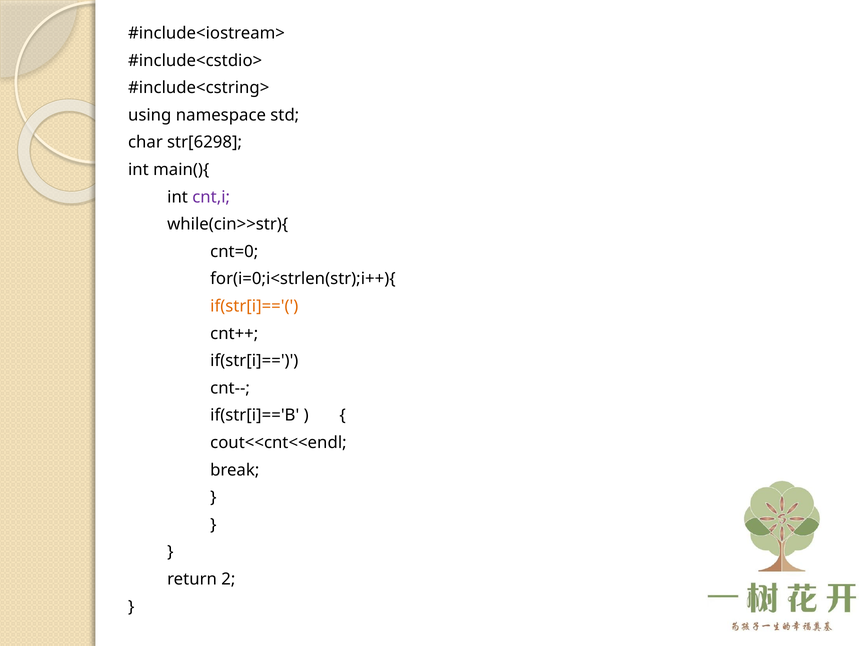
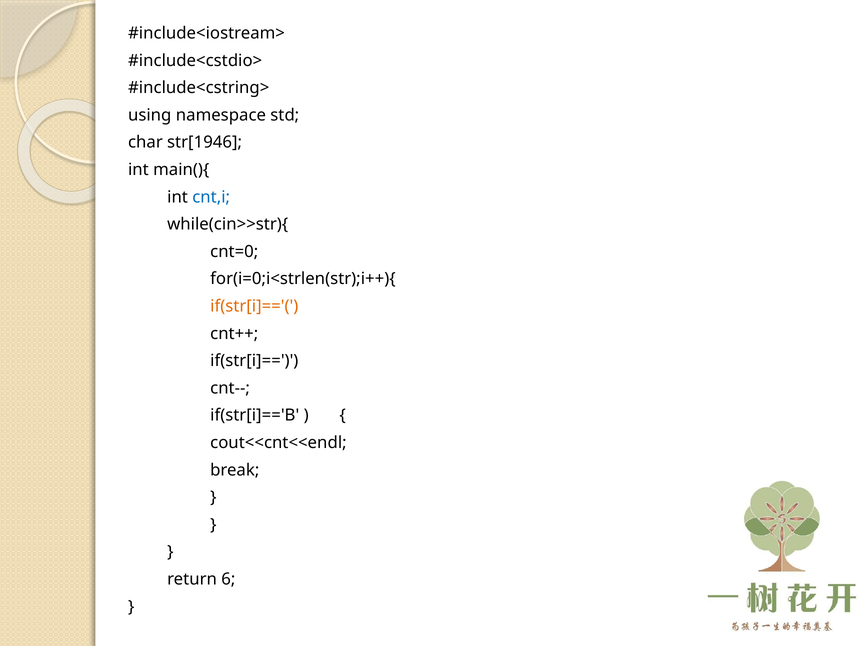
str[6298: str[6298 -> str[1946
cnt,i colour: purple -> blue
2: 2 -> 6
